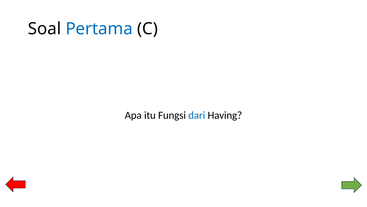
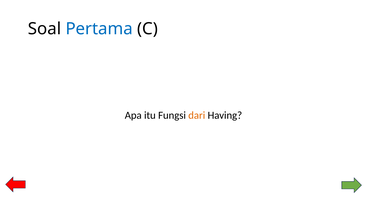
dari colour: blue -> orange
